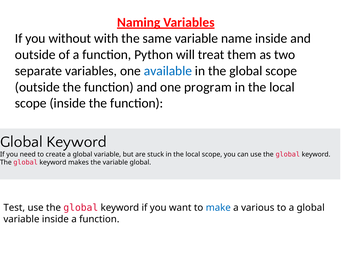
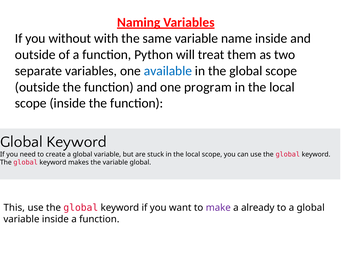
Test: Test -> This
make colour: blue -> purple
various: various -> already
